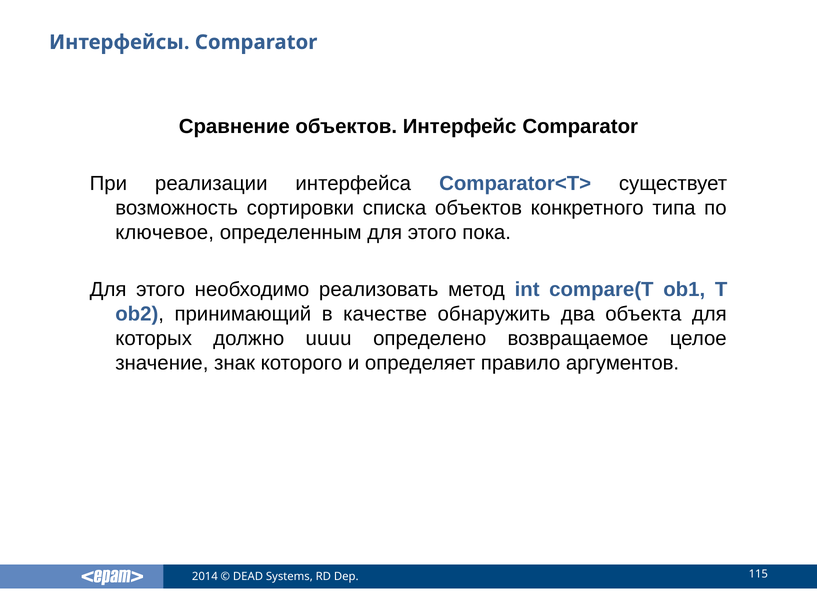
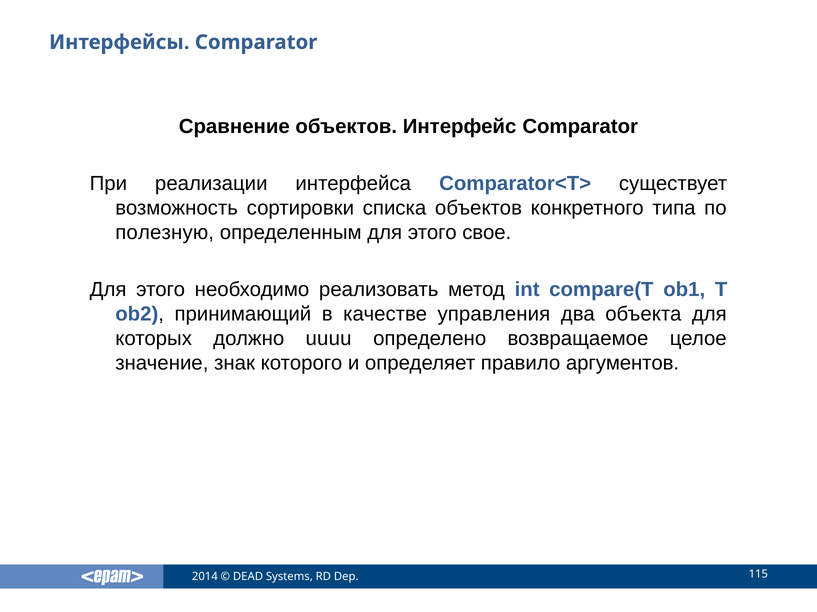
ключевое: ключевое -> полезную
пока: пока -> свое
обнаружить: обнаружить -> управления
